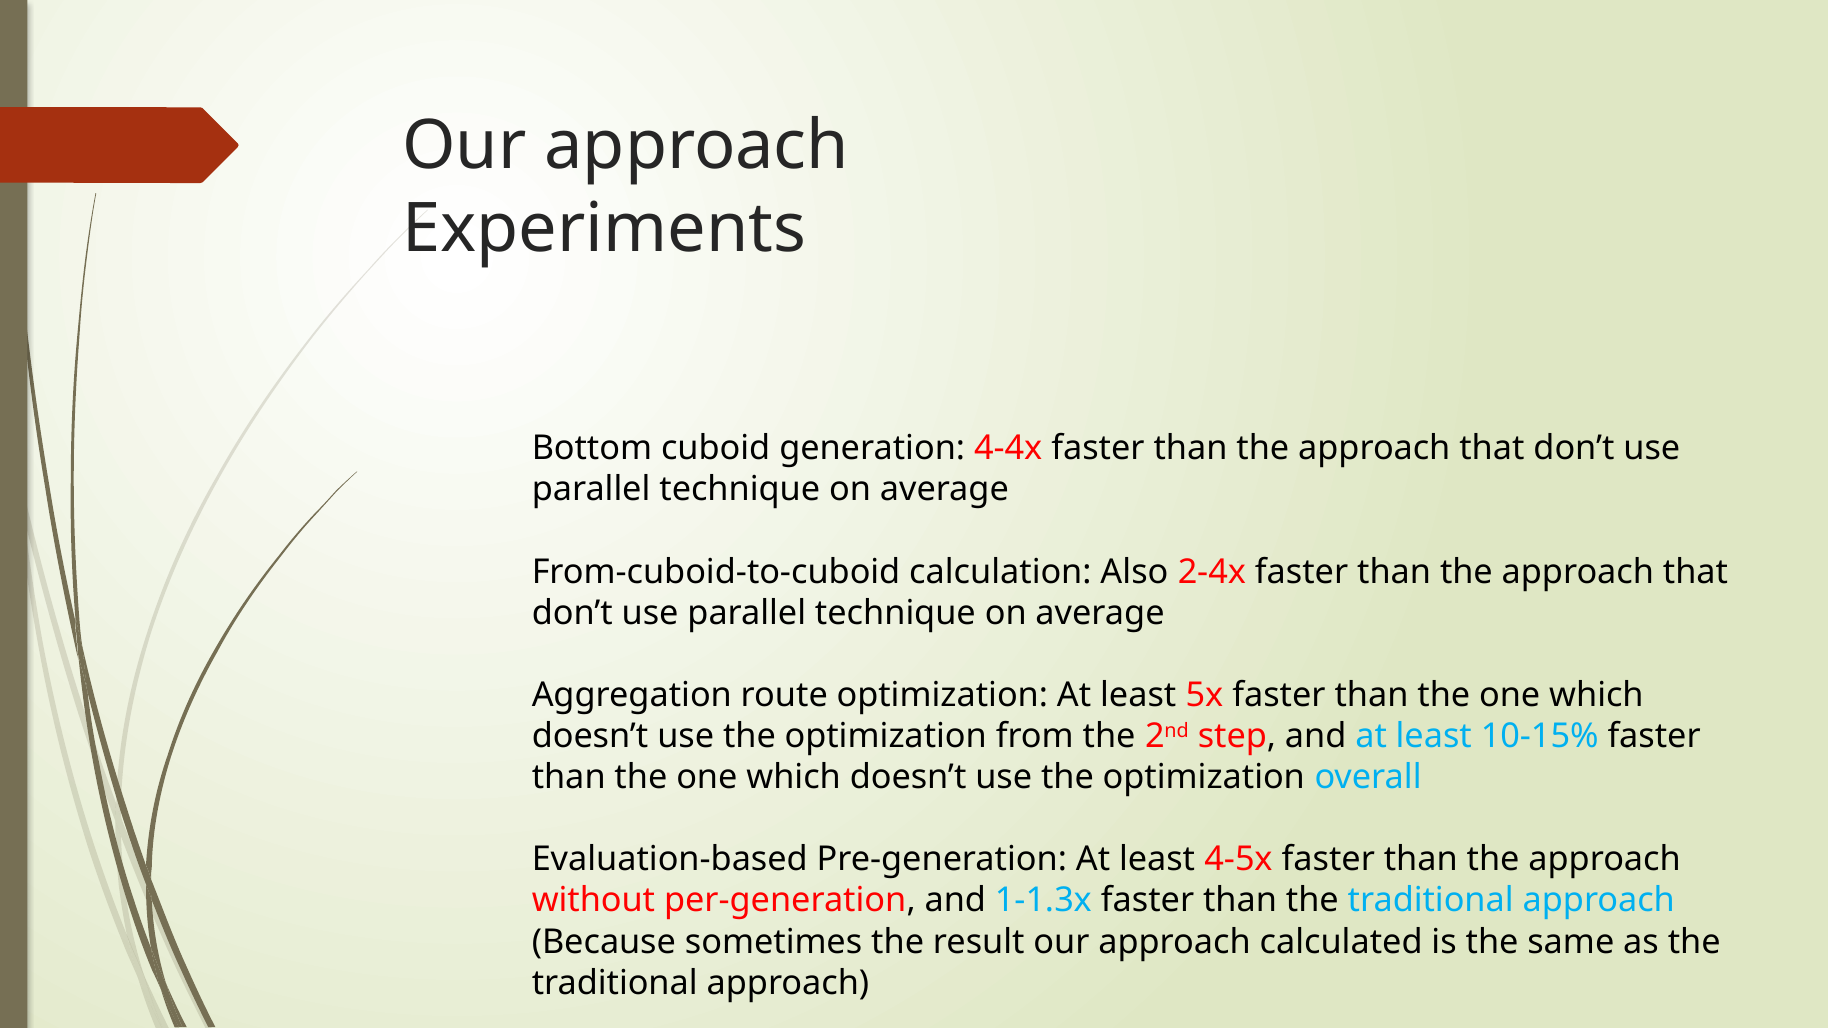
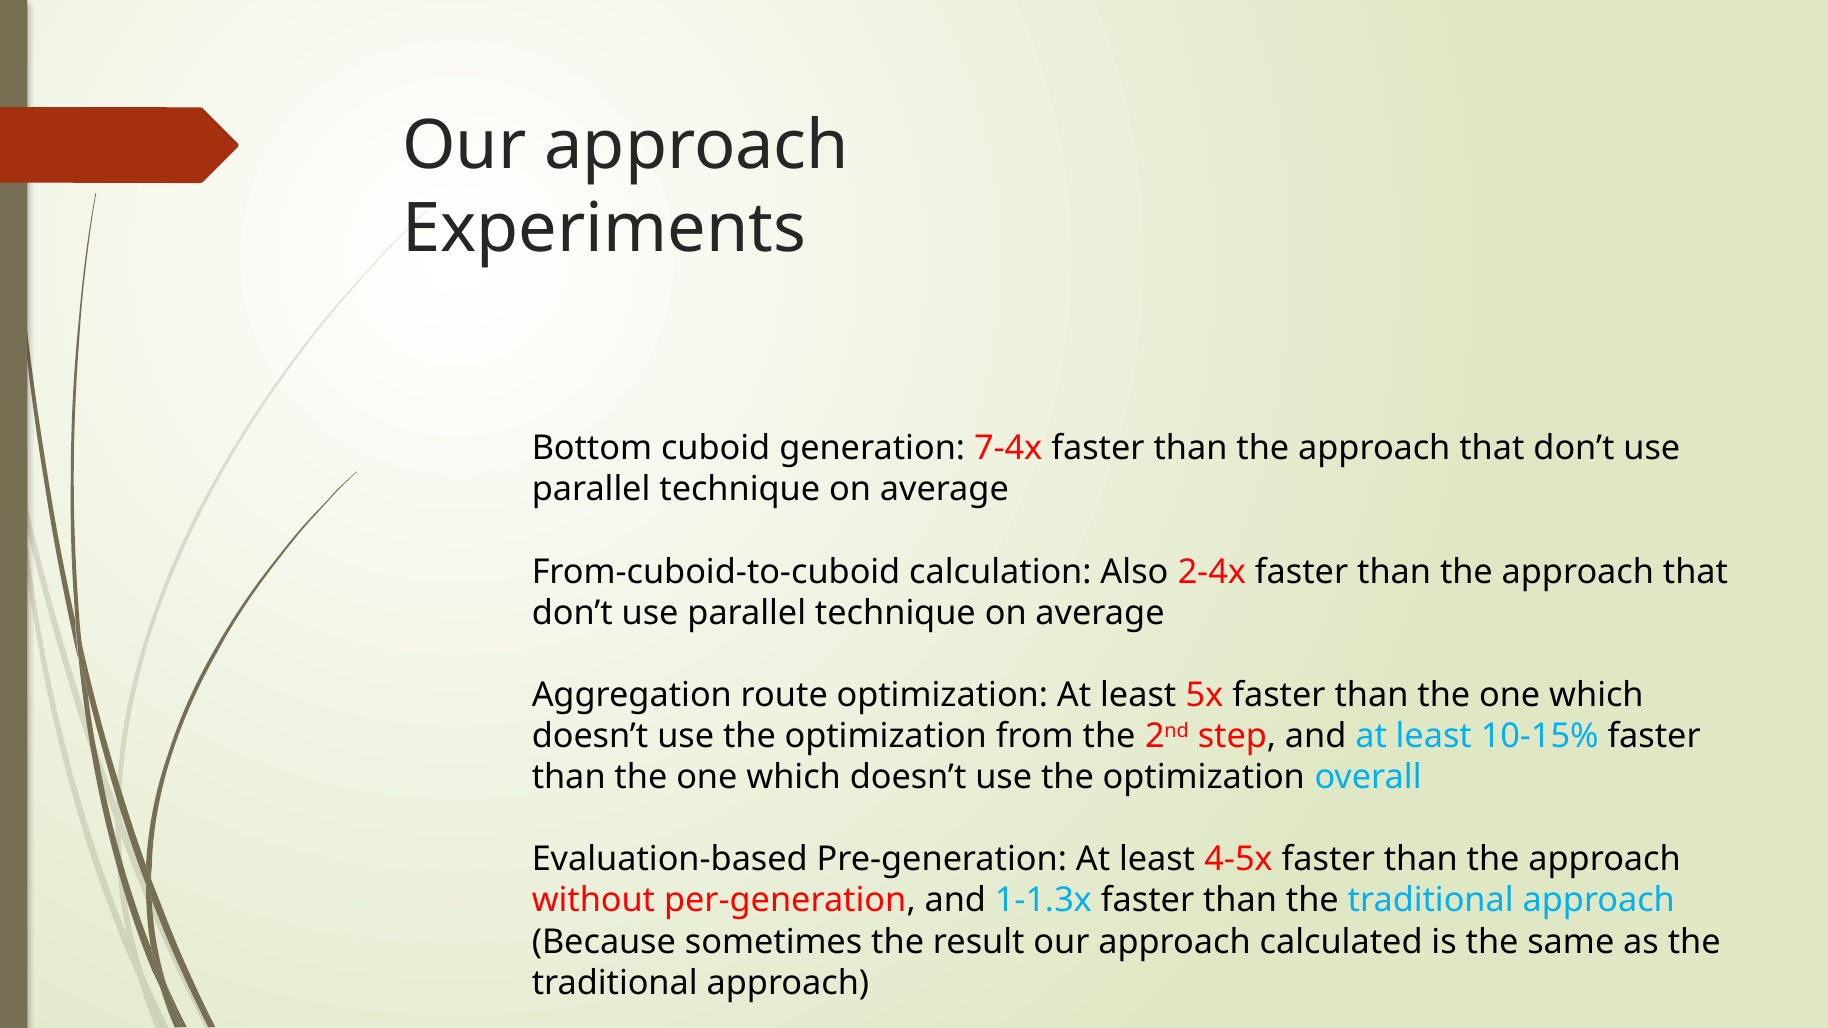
4-4x: 4-4x -> 7-4x
